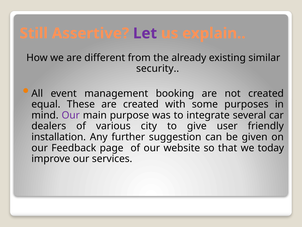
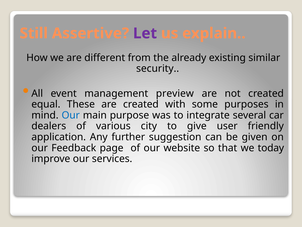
booking: booking -> preview
Our at (71, 115) colour: purple -> blue
installation: installation -> application
